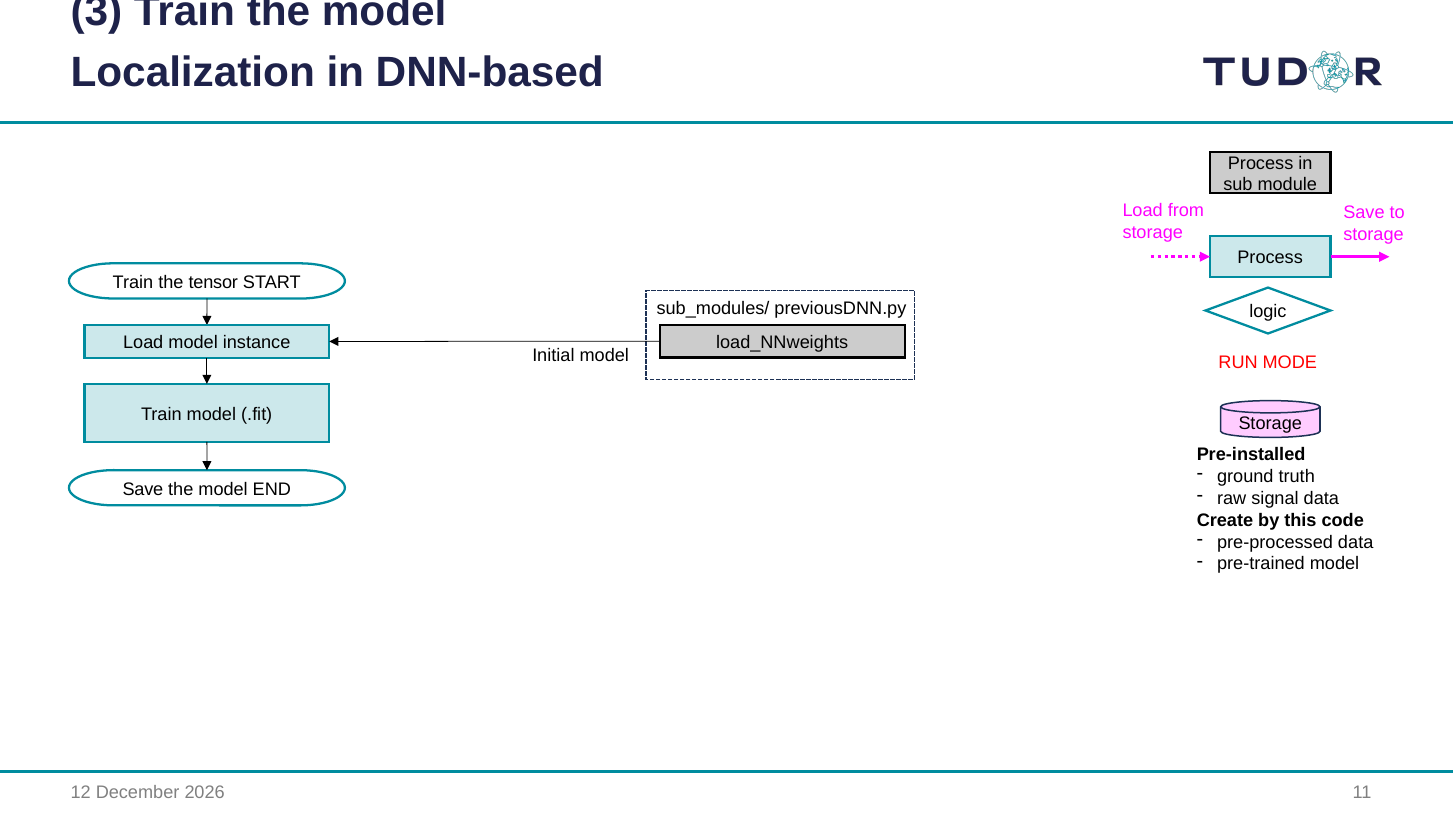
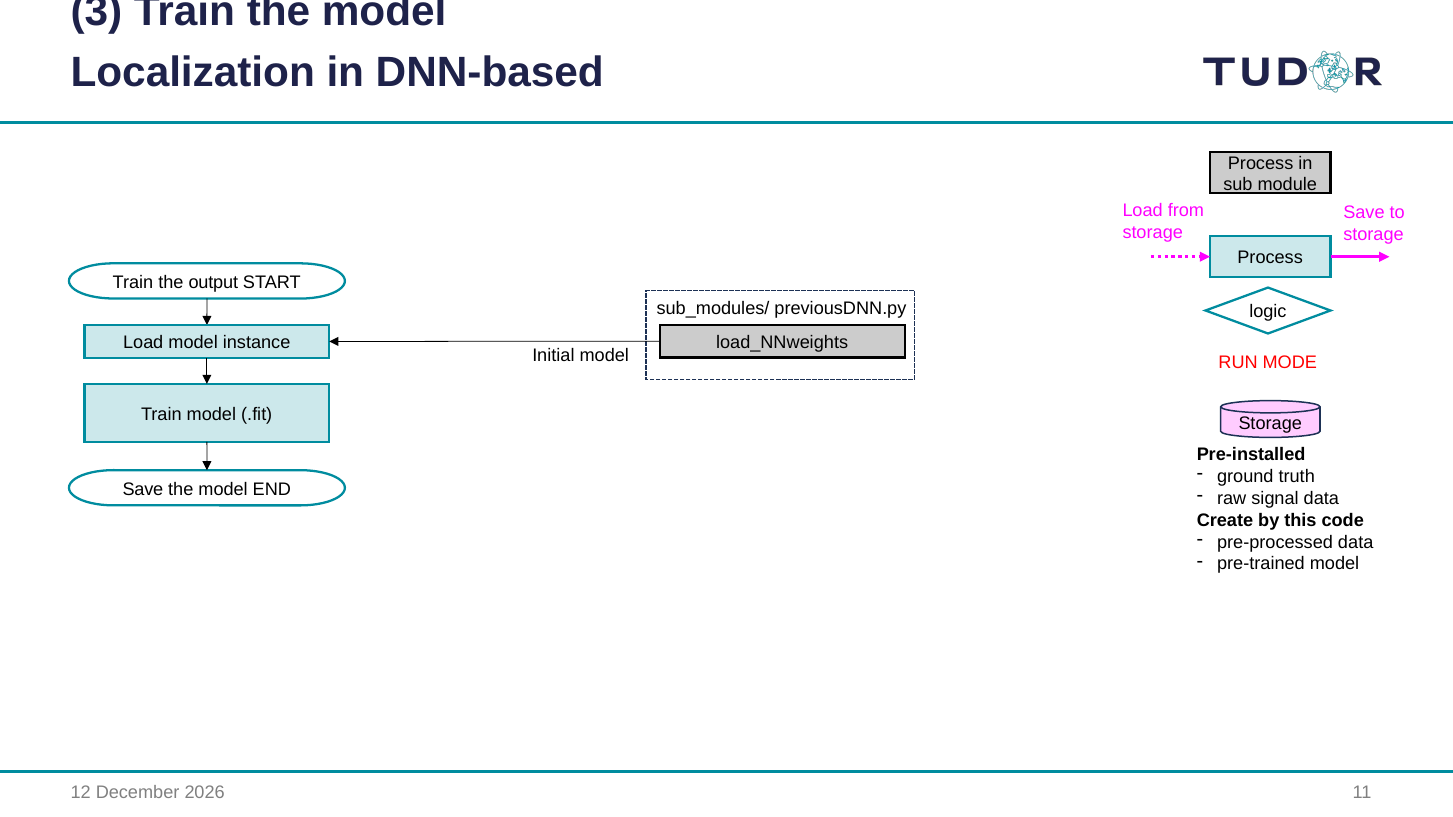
tensor: tensor -> output
